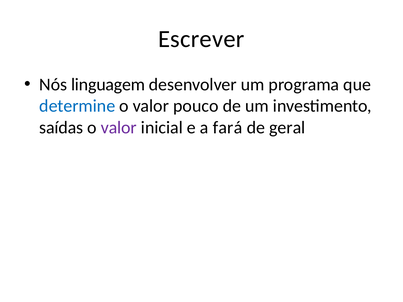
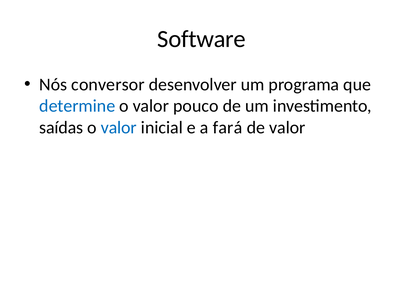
Escrever: Escrever -> Software
linguagem: linguagem -> conversor
valor at (119, 128) colour: purple -> blue
de geral: geral -> valor
